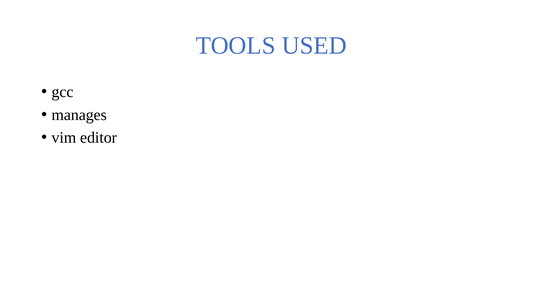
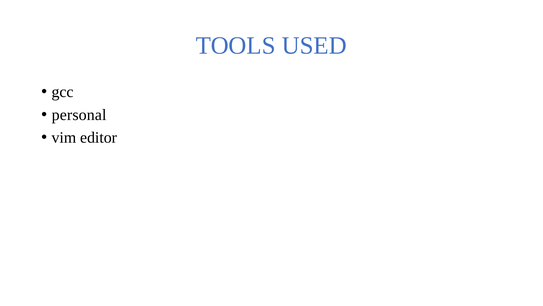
manages: manages -> personal
